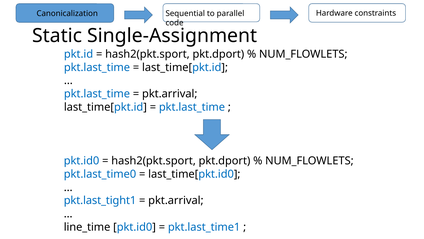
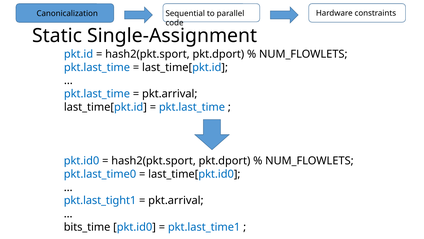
line_time: line_time -> bits_time
